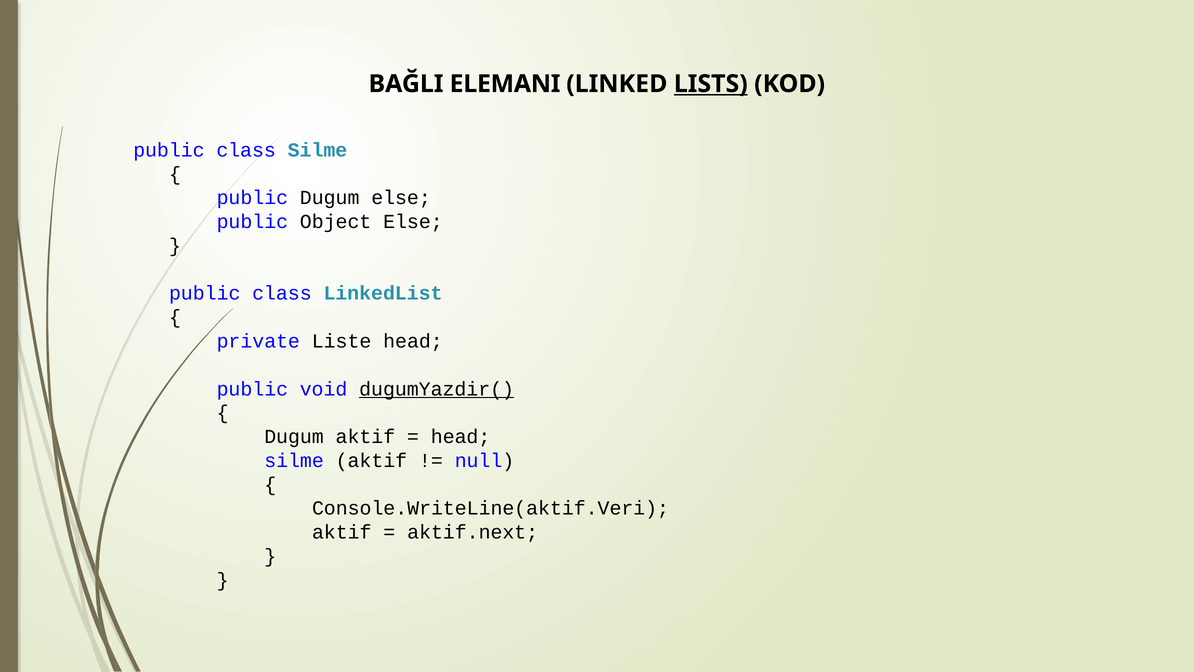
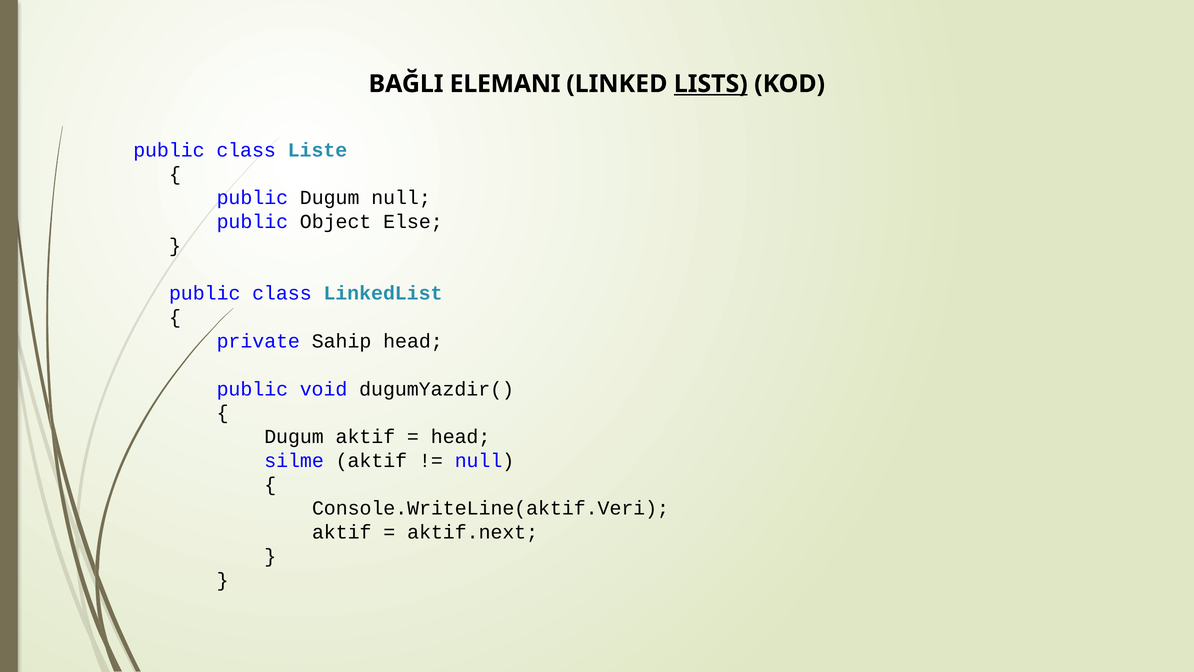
class Silme: Silme -> Liste
Dugum else: else -> null
Liste: Liste -> Sahip
dugumYazdir( underline: present -> none
